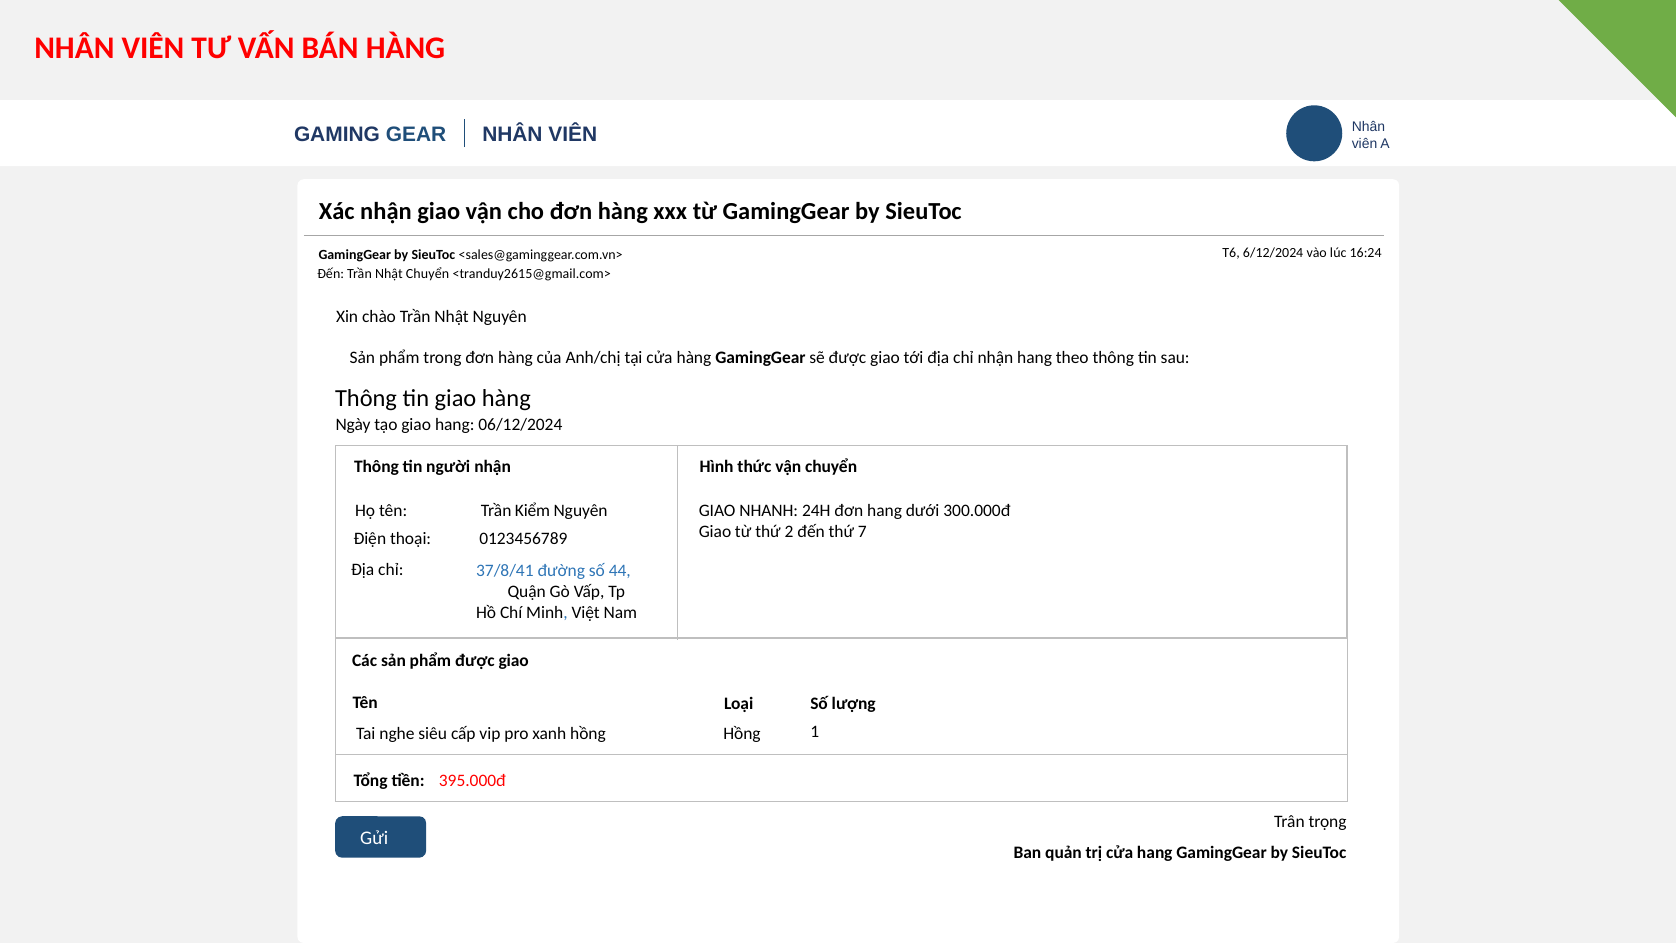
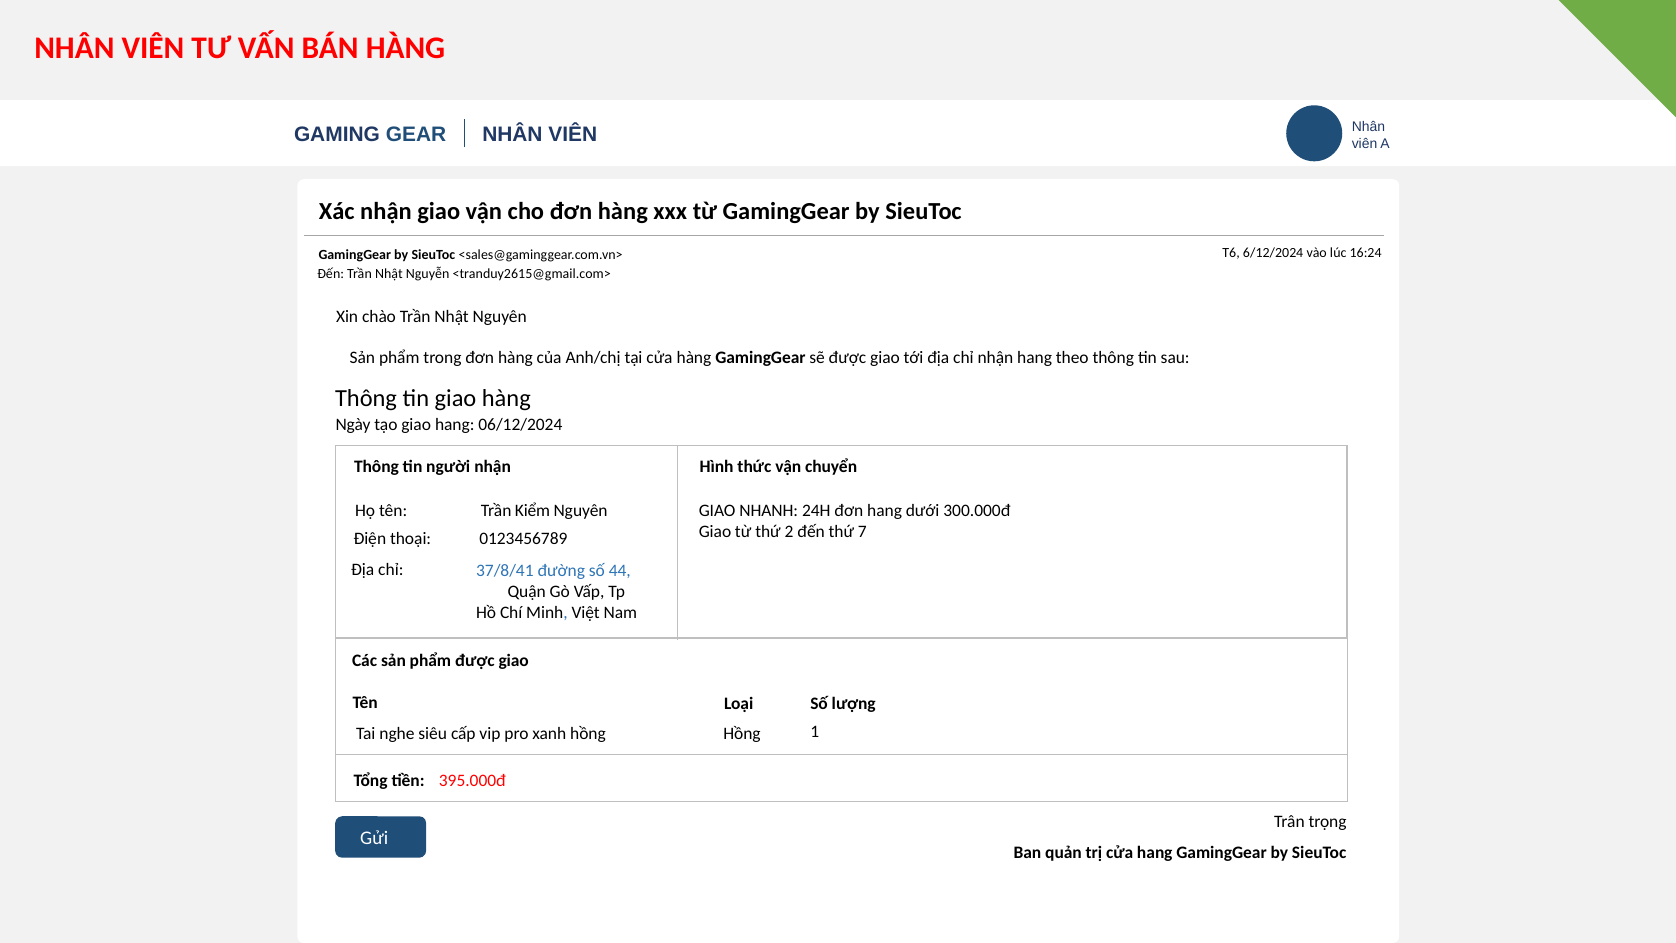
Nhật Chuyển: Chuyển -> Nguyễn
